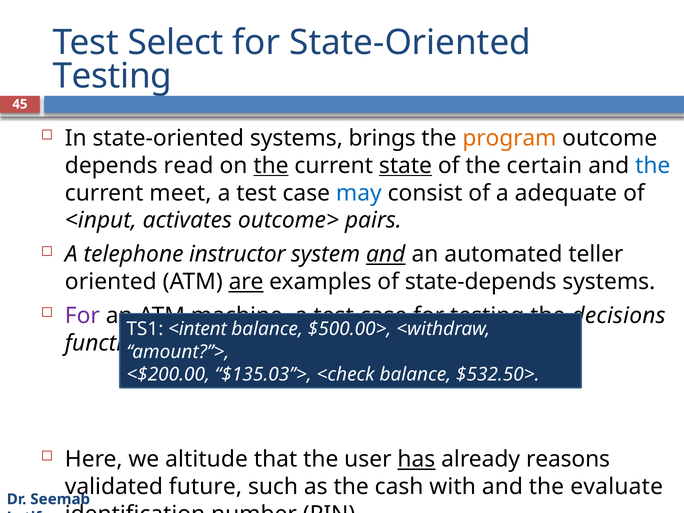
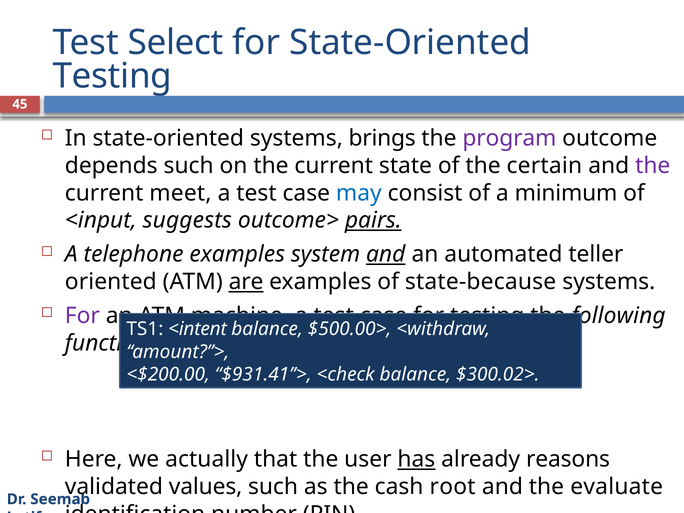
program colour: orange -> purple
depends read: read -> such
the at (271, 166) underline: present -> none
state underline: present -> none
the at (653, 166) colour: blue -> purple
adequate: adequate -> minimum
activates: activates -> suggests
pairs underline: none -> present
telephone instructor: instructor -> examples
state-depends: state-depends -> state-because
decisions: decisions -> following
$135.03’’>: $135.03’’> -> $931.41’’>
$532.50>: $532.50> -> $300.02>
altitude: altitude -> actually
future: future -> values
with: with -> root
